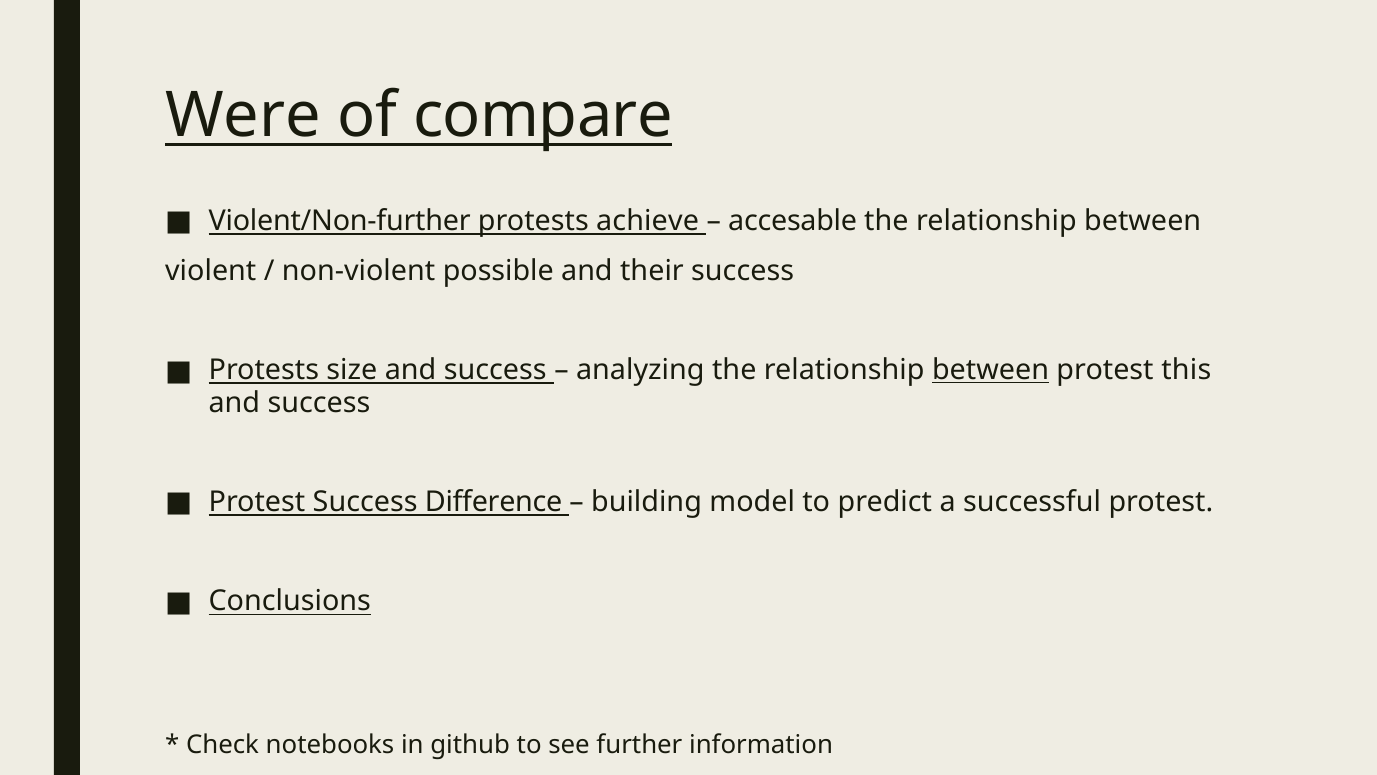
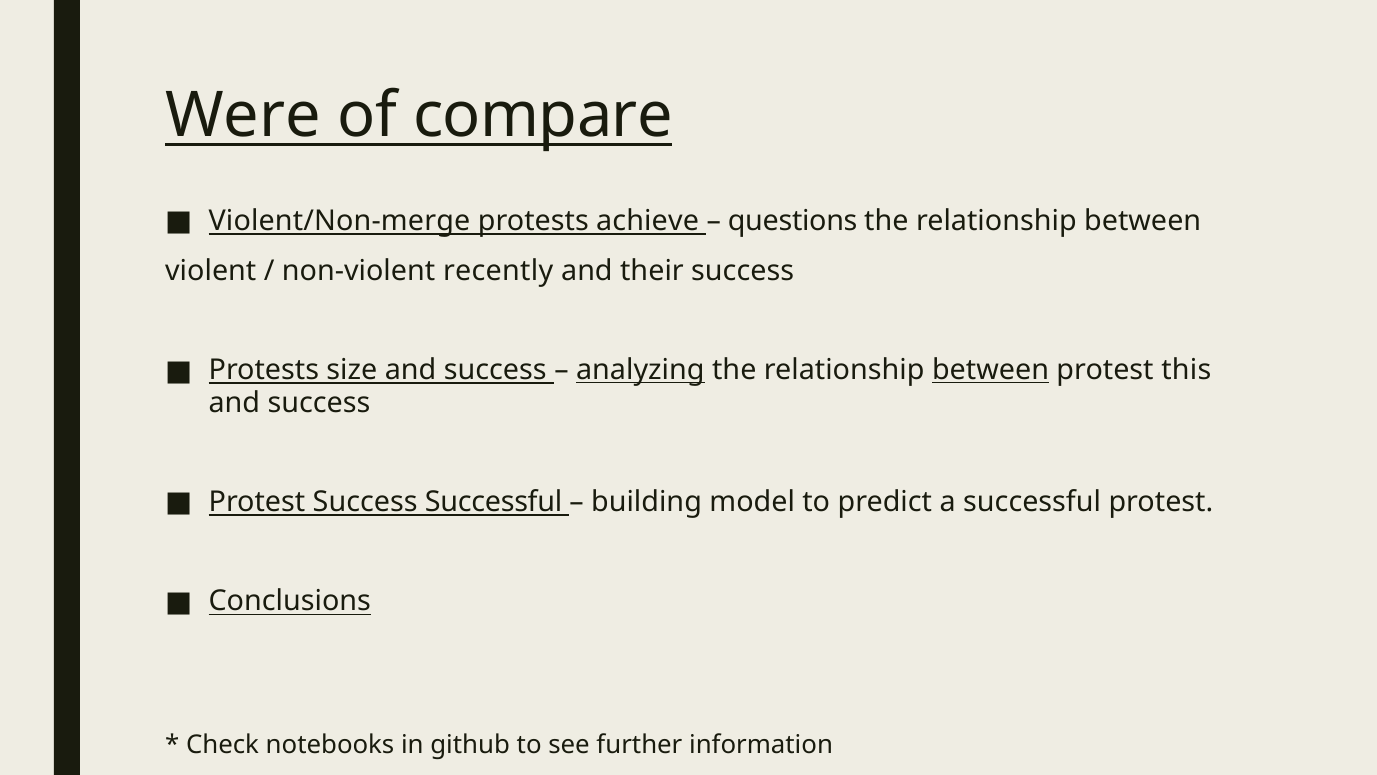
Violent/Non-further: Violent/Non-further -> Violent/Non-merge
accesable: accesable -> questions
possible: possible -> recently
analyzing underline: none -> present
Success Difference: Difference -> Successful
